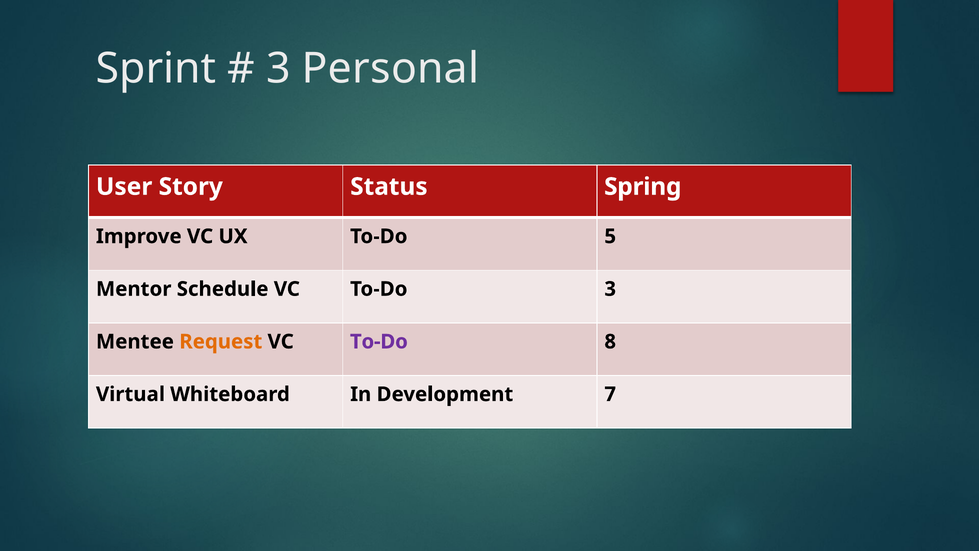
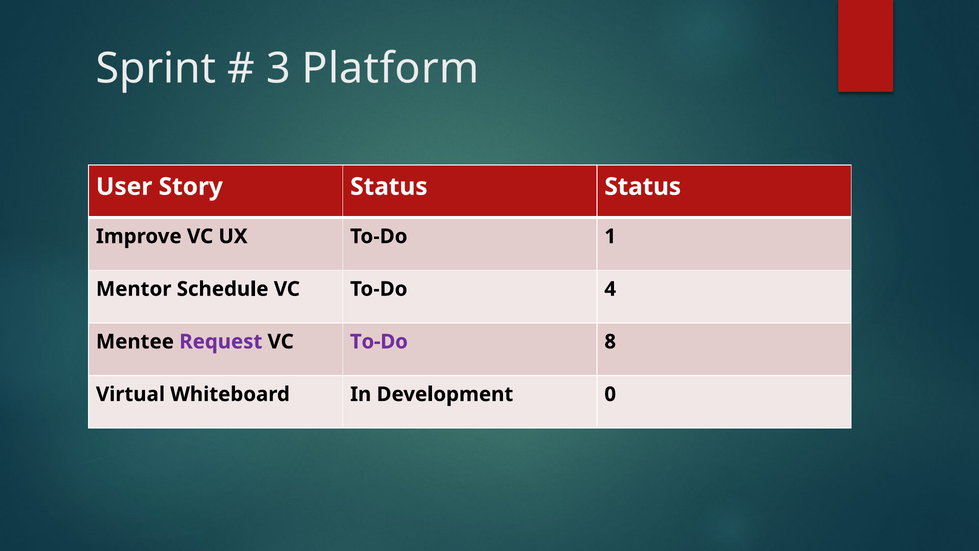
Personal: Personal -> Platform
Status Spring: Spring -> Status
5: 5 -> 1
To-Do 3: 3 -> 4
Request colour: orange -> purple
7: 7 -> 0
